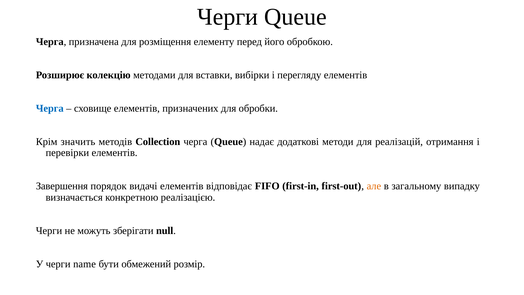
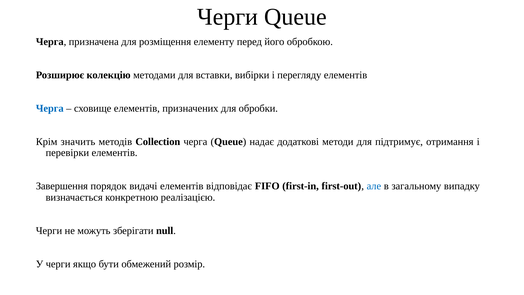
реалізацій: реалізацій -> підтримує
але colour: orange -> blue
name: name -> якщо
